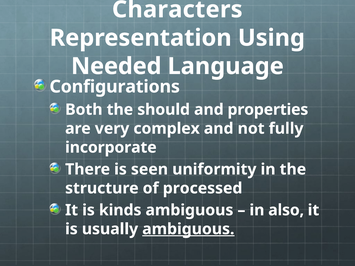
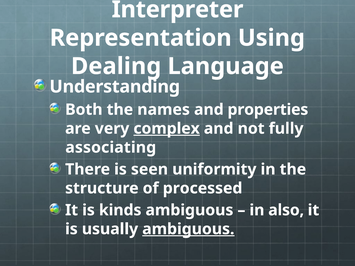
Characters: Characters -> Interpreter
Needed: Needed -> Dealing
Configurations: Configurations -> Understanding
should: should -> names
complex underline: none -> present
incorporate: incorporate -> associating
